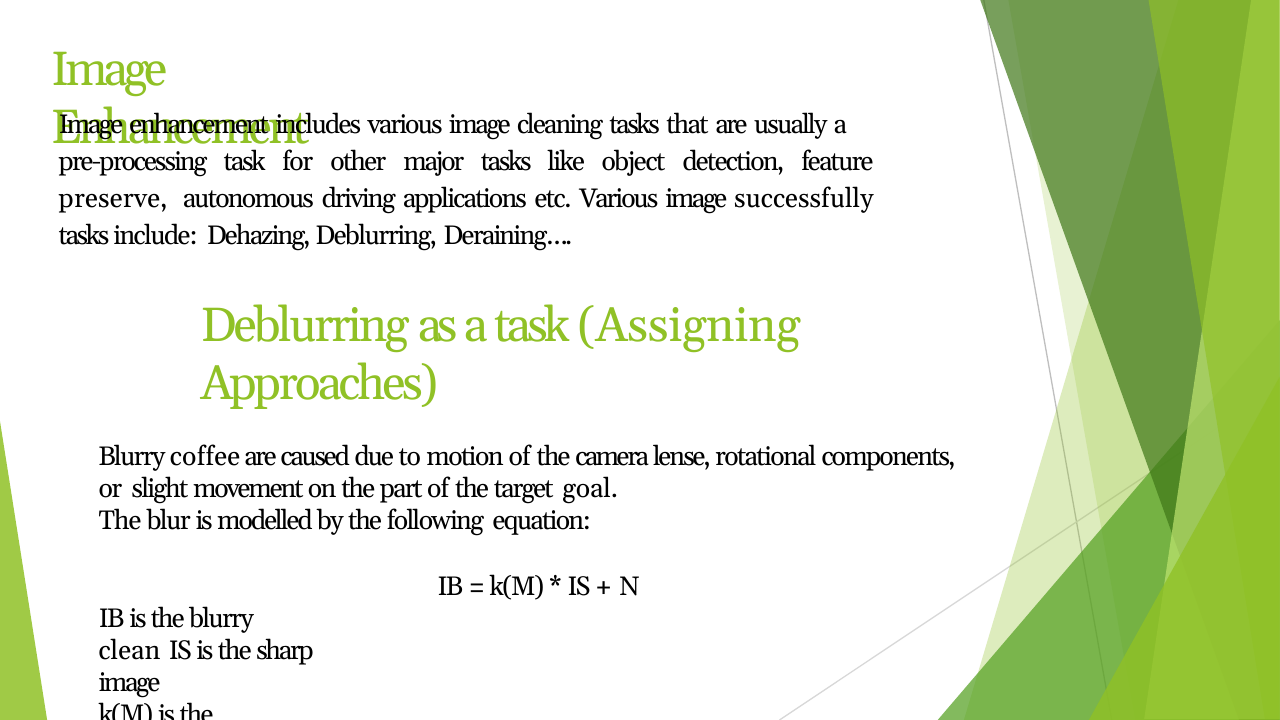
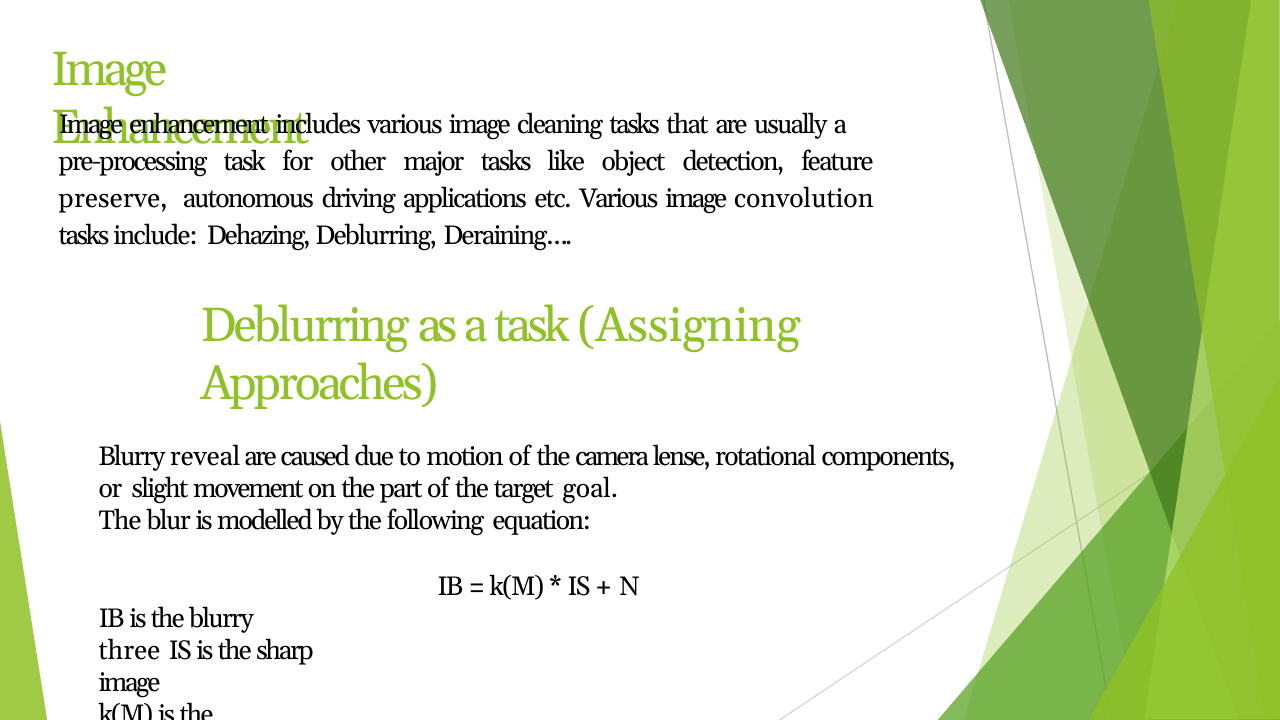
image successfully: successfully -> convolution
coffee: coffee -> reveal
clean: clean -> three
